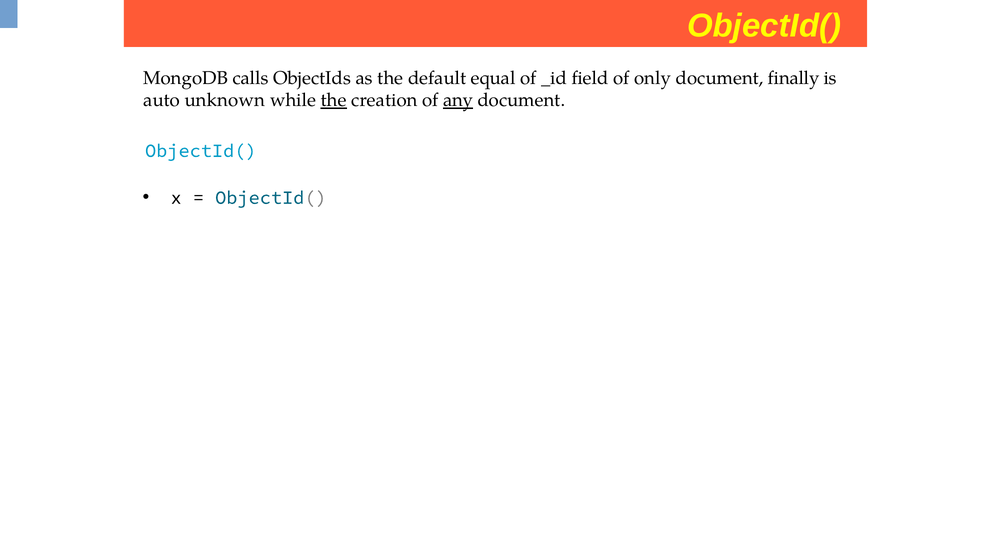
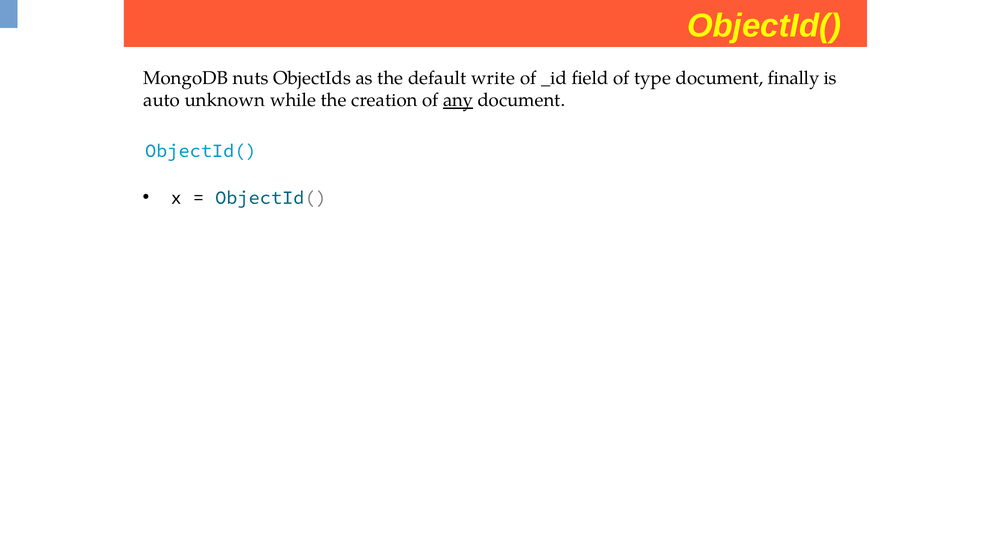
calls: calls -> nuts
equal: equal -> write
only: only -> type
the at (334, 100) underline: present -> none
